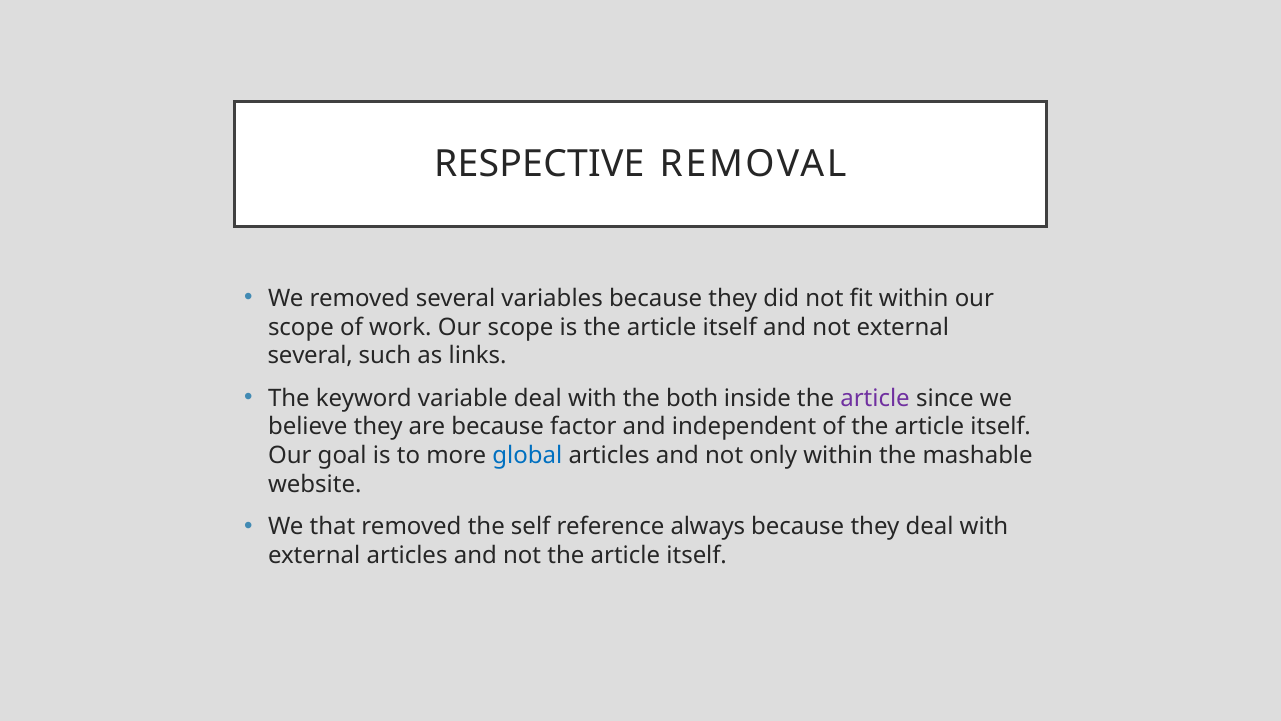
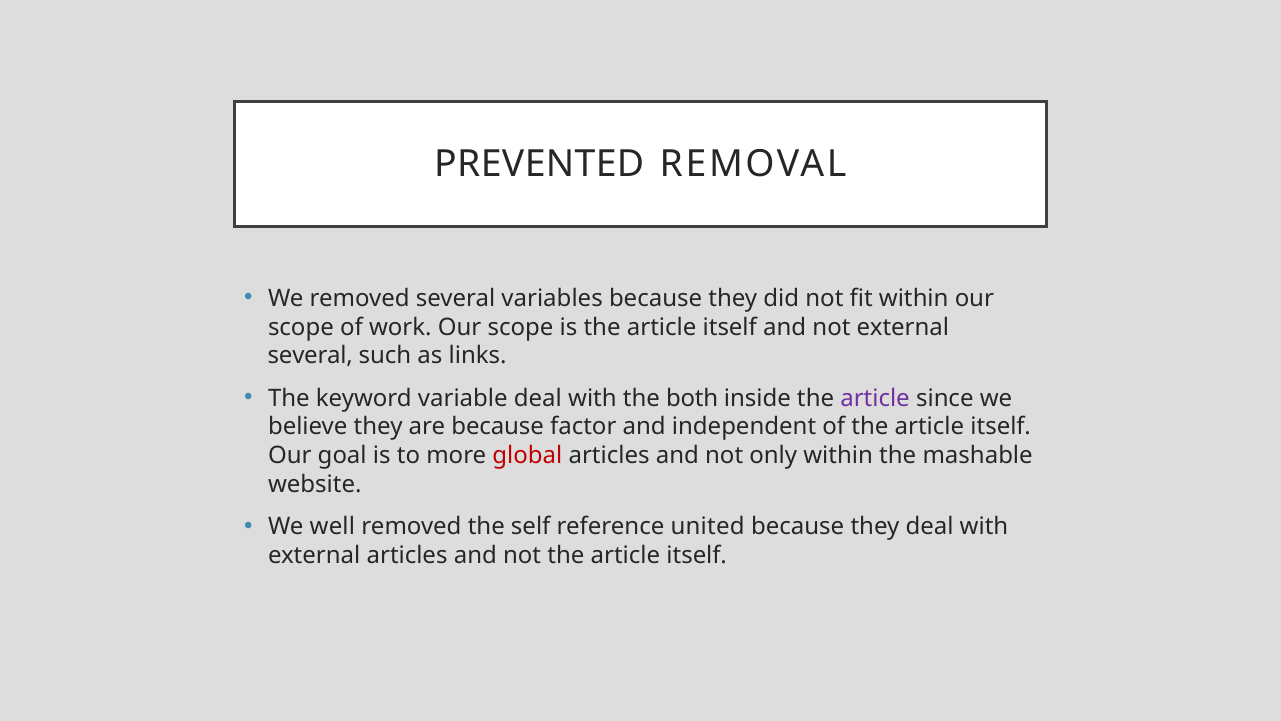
RESPECTIVE: RESPECTIVE -> PREVENTED
global colour: blue -> red
that: that -> well
always: always -> united
